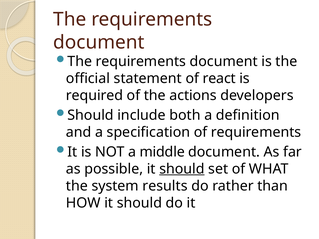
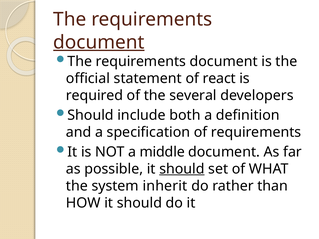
document at (99, 42) underline: none -> present
actions: actions -> several
results: results -> inherit
